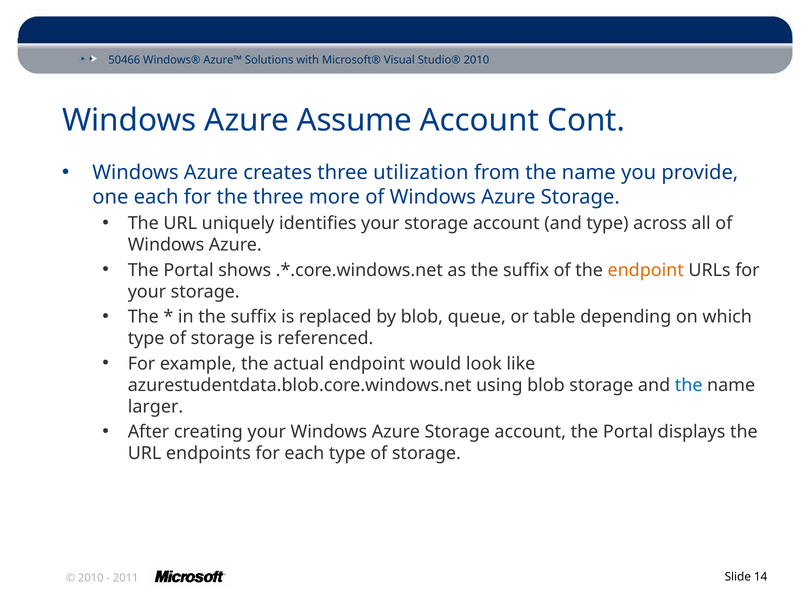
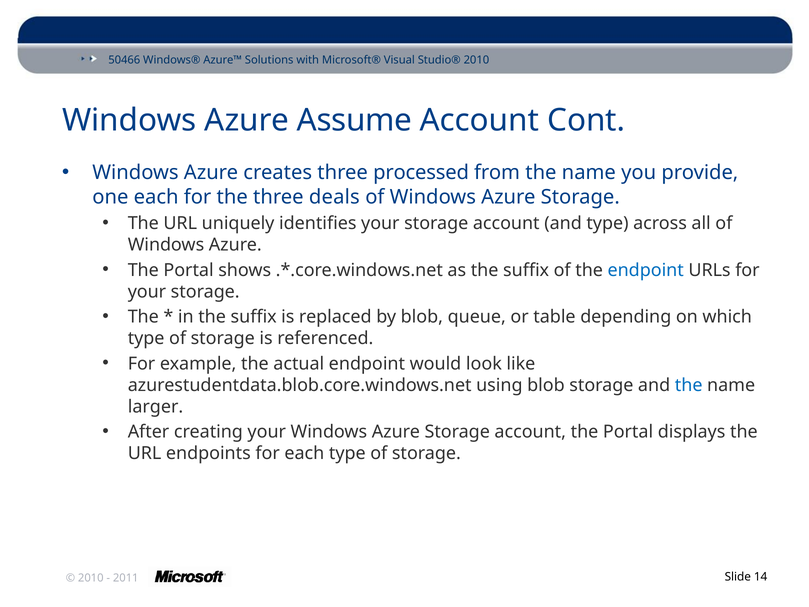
utilization: utilization -> processed
more: more -> deals
endpoint at (646, 270) colour: orange -> blue
